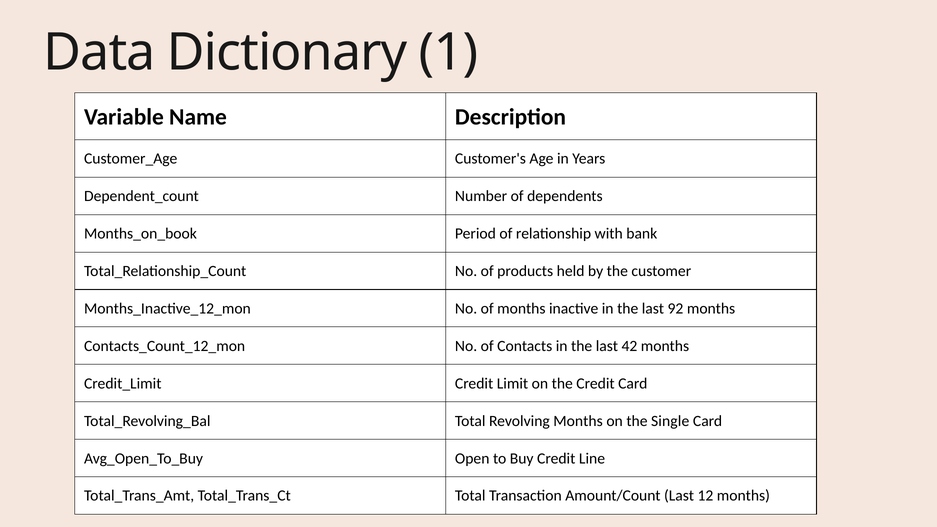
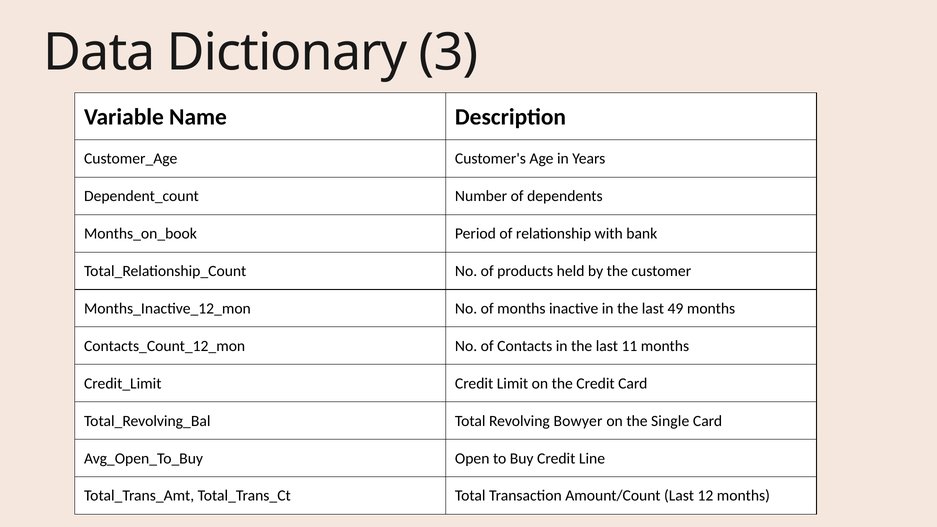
1: 1 -> 3
92: 92 -> 49
42: 42 -> 11
Revolving Months: Months -> Bowyer
